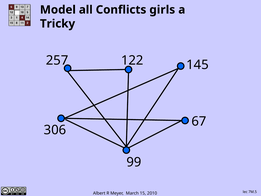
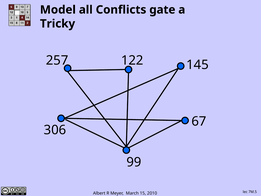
girls: girls -> gate
